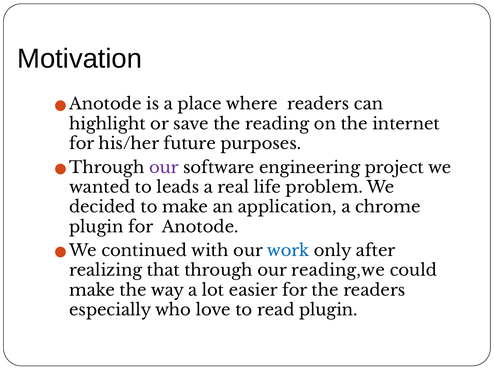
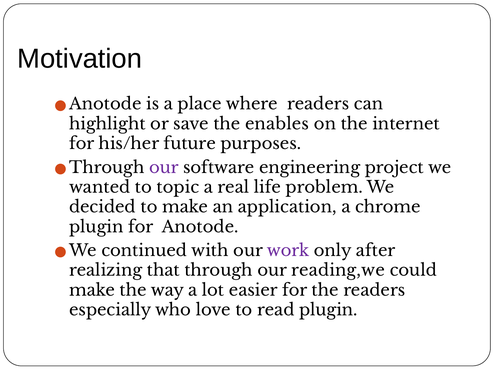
reading: reading -> enables
leads: leads -> topic
work colour: blue -> purple
